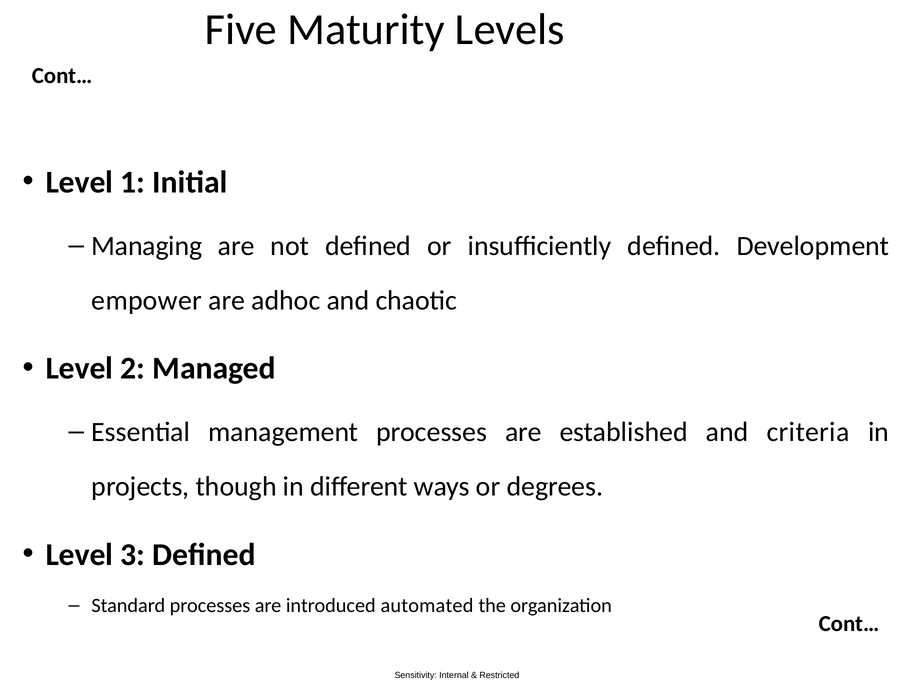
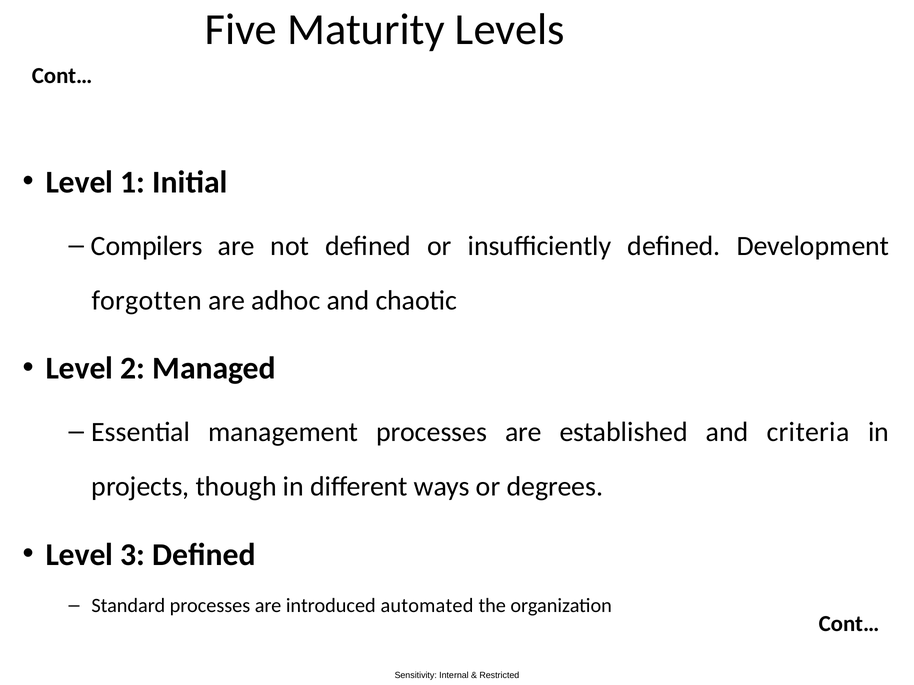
Managing: Managing -> Compilers
empower: empower -> forgotten
